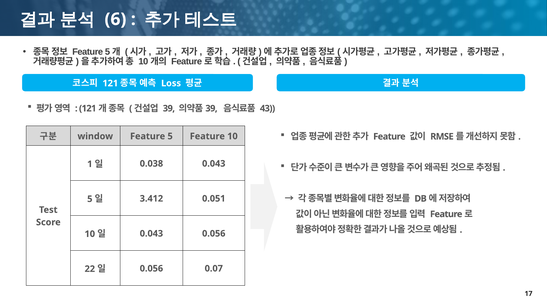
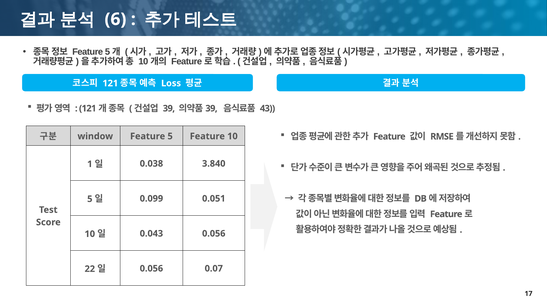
0.038 0.043: 0.043 -> 3.840
3.412: 3.412 -> 0.099
